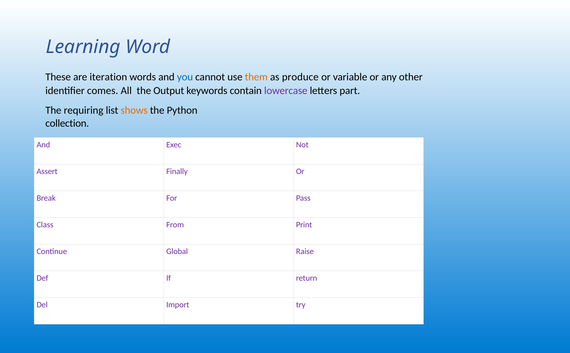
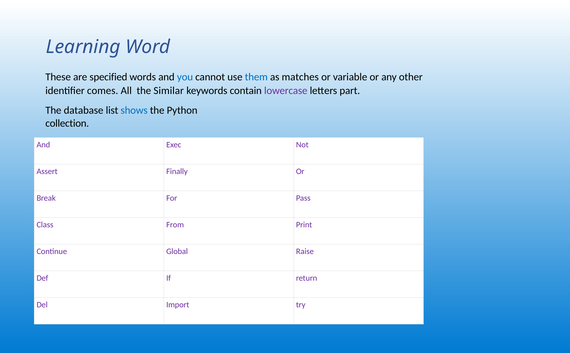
iteration: iteration -> specified
them colour: orange -> blue
produce: produce -> matches
Output: Output -> Similar
requiring: requiring -> database
shows colour: orange -> blue
